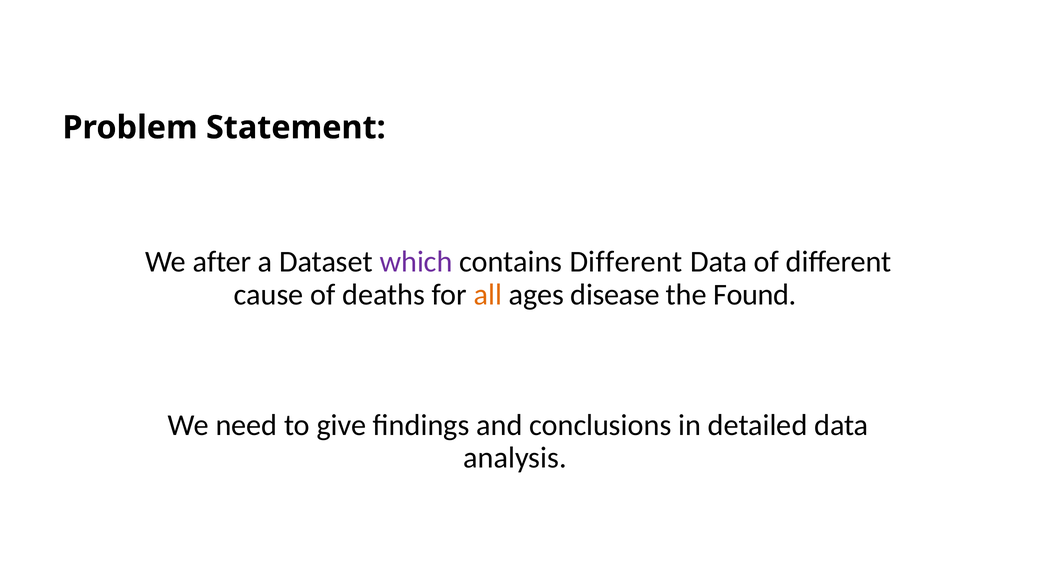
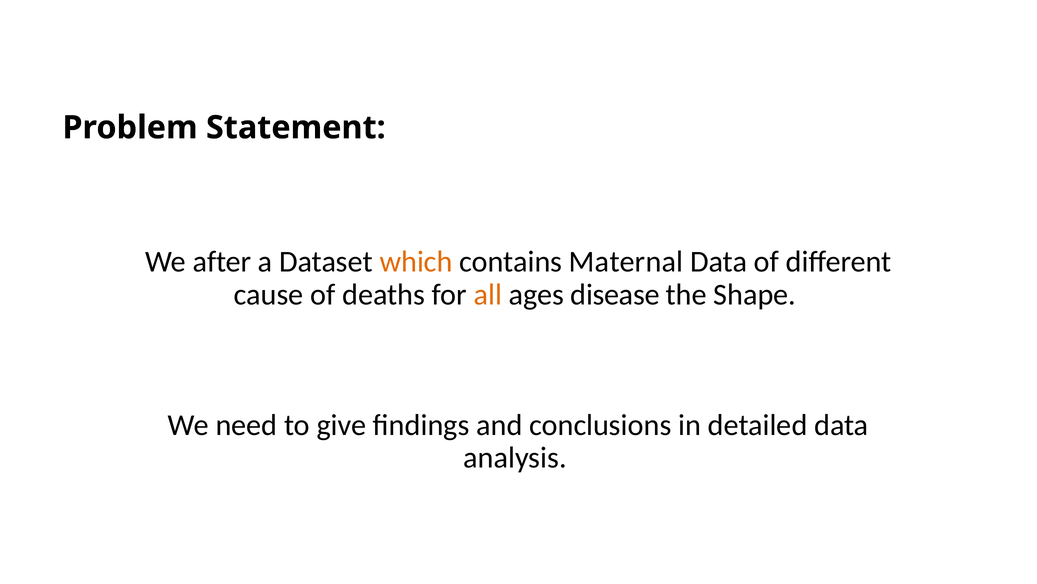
which colour: purple -> orange
contains Different: Different -> Maternal
Found: Found -> Shape
